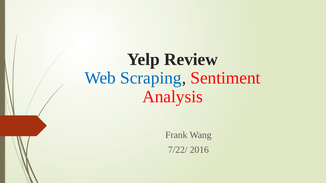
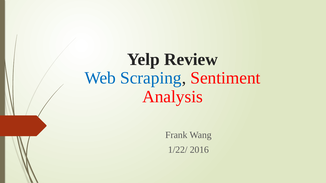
7/22/: 7/22/ -> 1/22/
